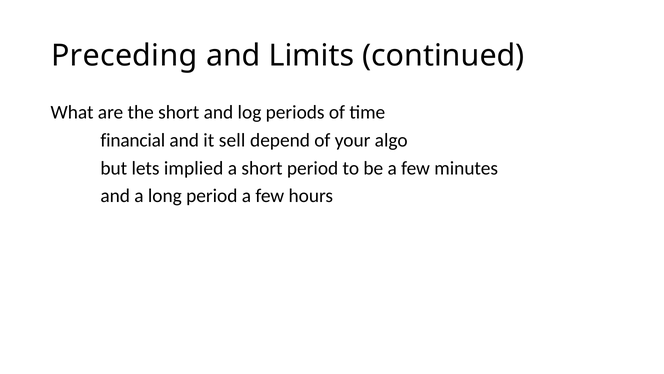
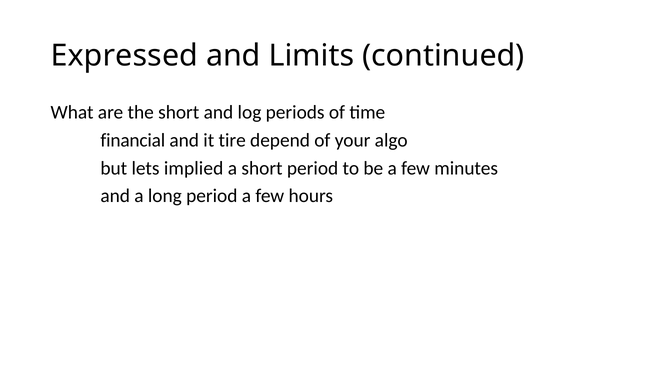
Preceding: Preceding -> Expressed
sell: sell -> tire
